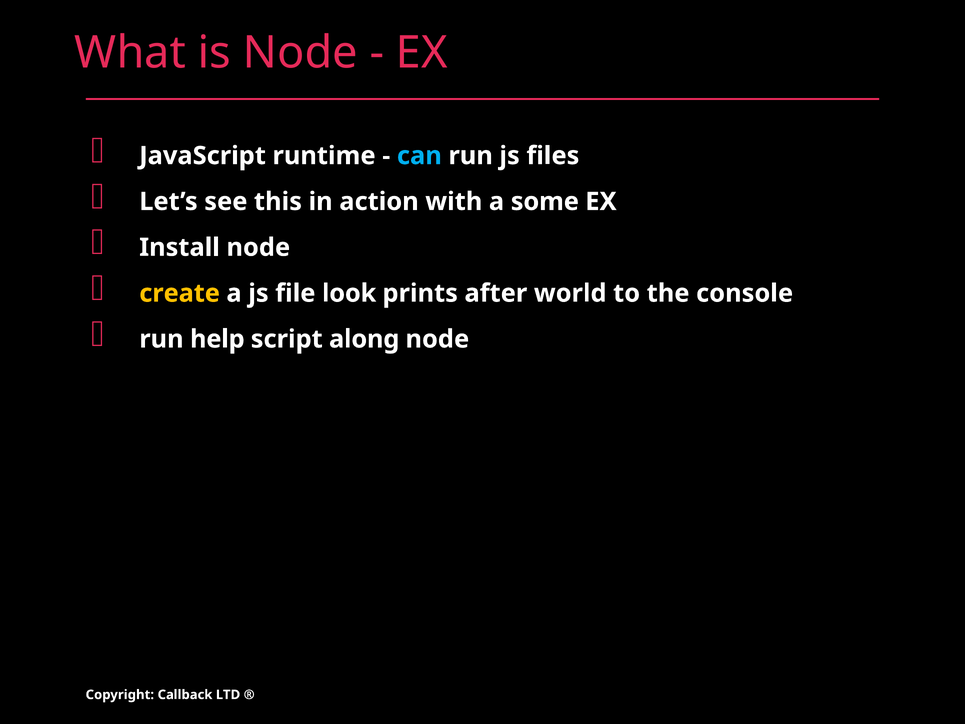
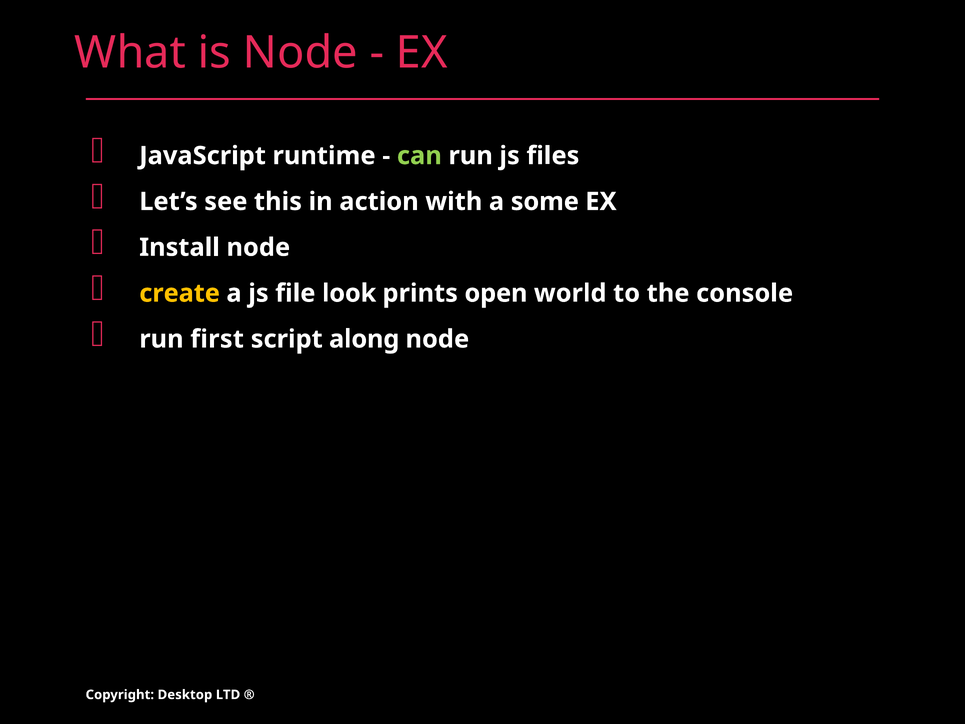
can colour: light blue -> light green
after: after -> open
help: help -> first
Callback: Callback -> Desktop
